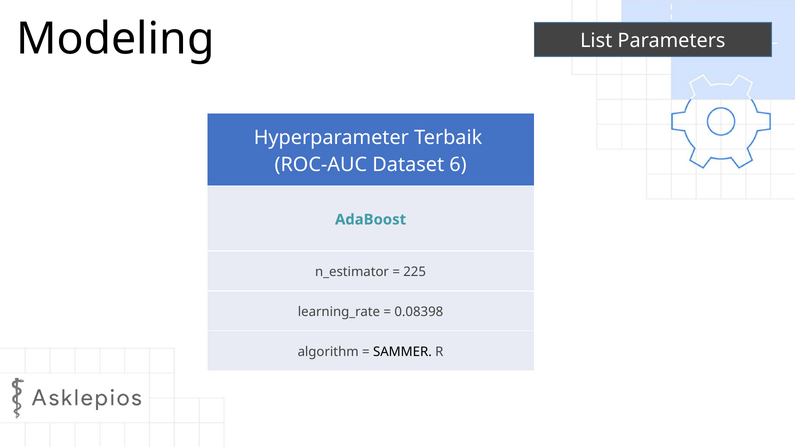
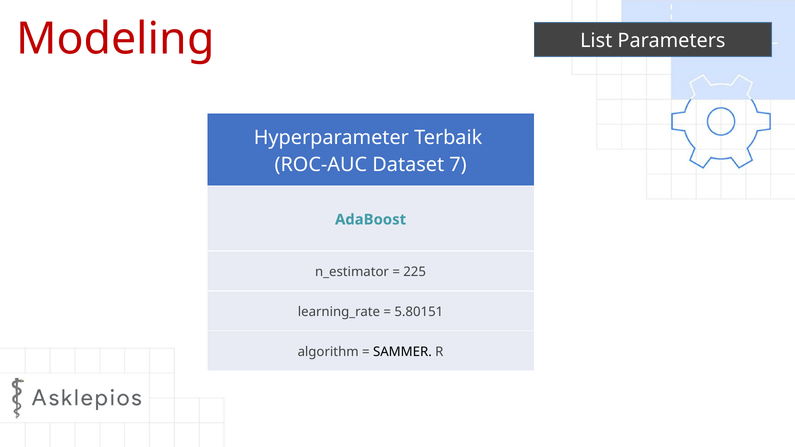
Modeling colour: black -> red
6: 6 -> 7
0.08398: 0.08398 -> 5.80151
